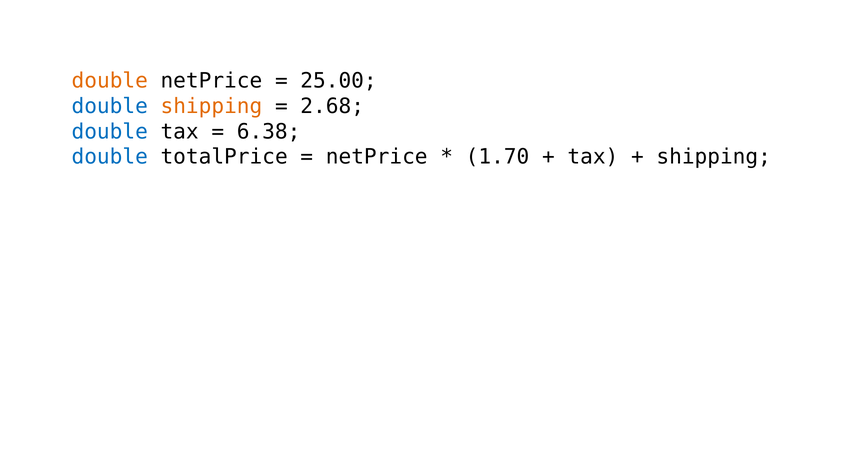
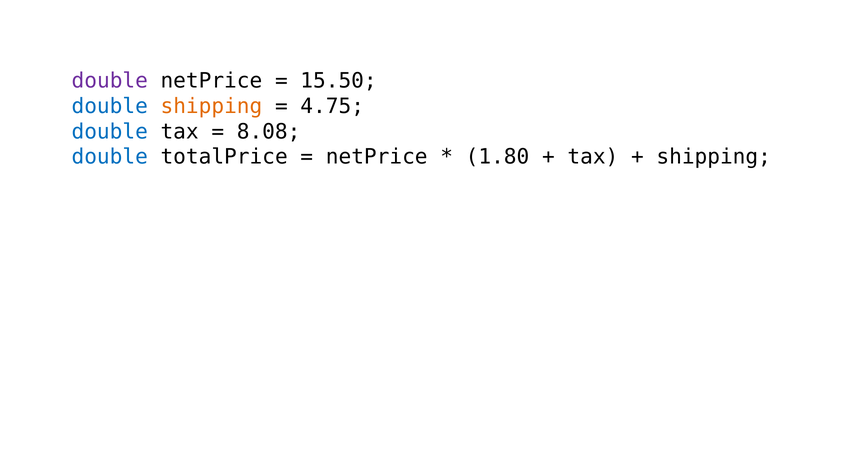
double at (110, 81) colour: orange -> purple
25.00: 25.00 -> 15.50
2.68: 2.68 -> 4.75
6.38: 6.38 -> 8.08
1.70: 1.70 -> 1.80
